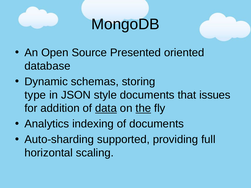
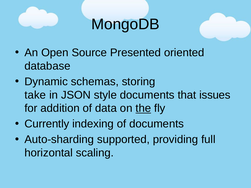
type: type -> take
data underline: present -> none
Analytics: Analytics -> Currently
